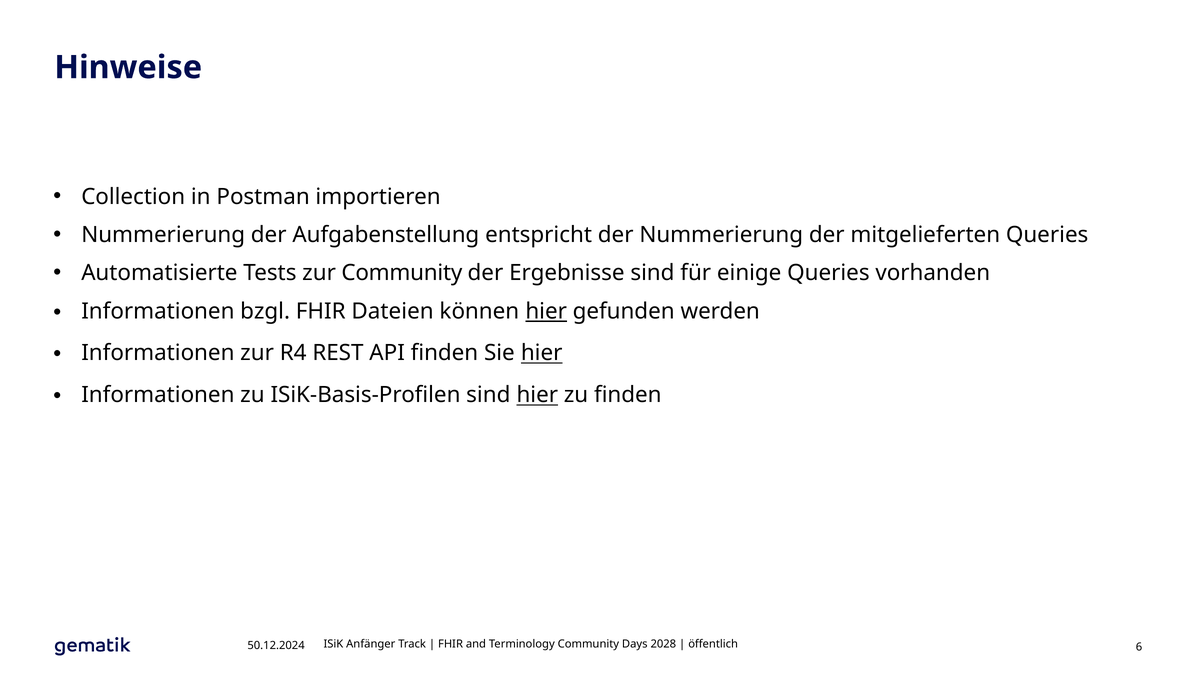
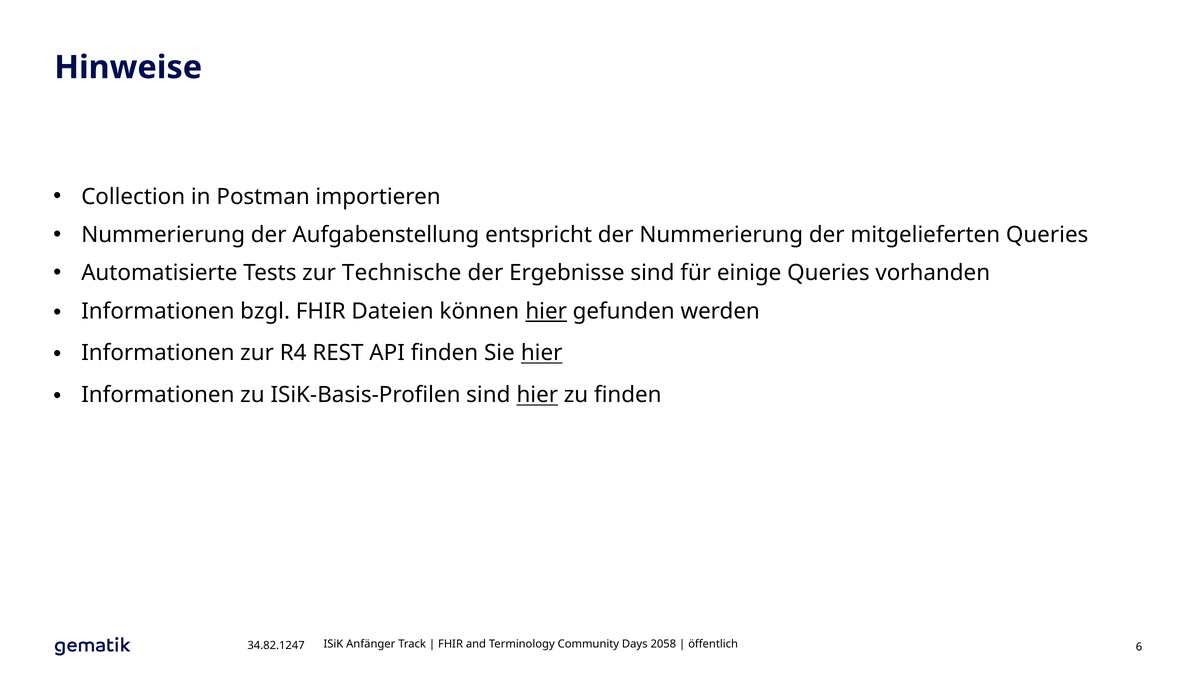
zur Community: Community -> Technische
2028: 2028 -> 2058
50.12.2024: 50.12.2024 -> 34.82.1247
